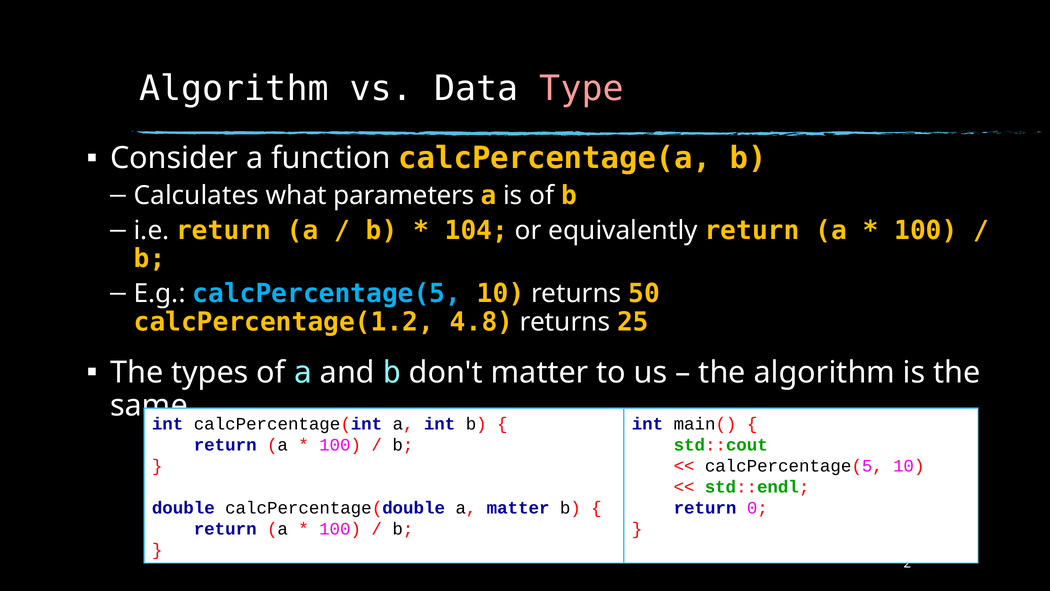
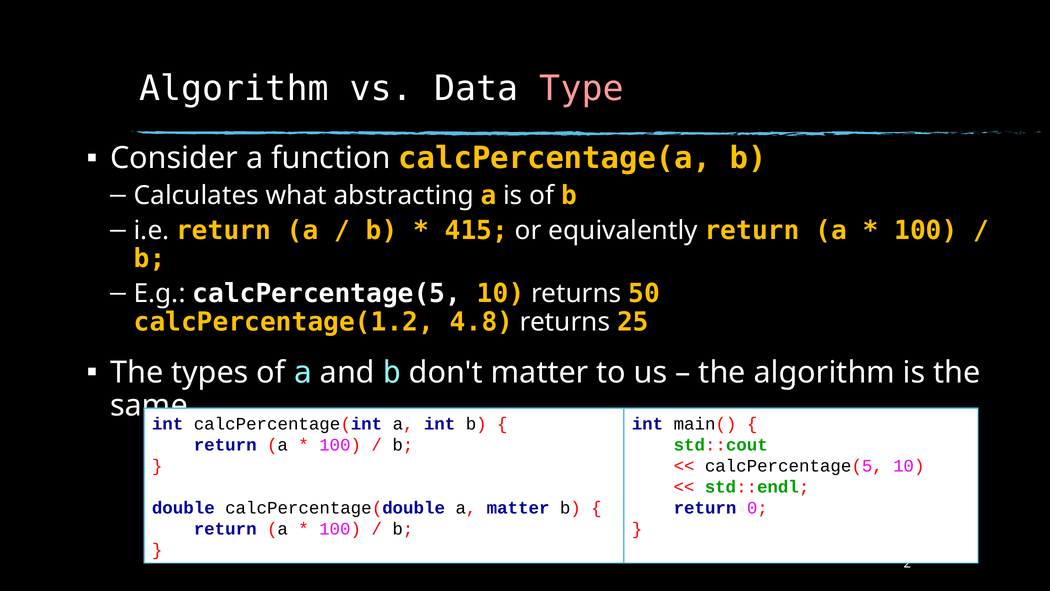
parameters: parameters -> abstracting
104: 104 -> 415
calcPercentage(5 at (327, 294) colour: light blue -> white
